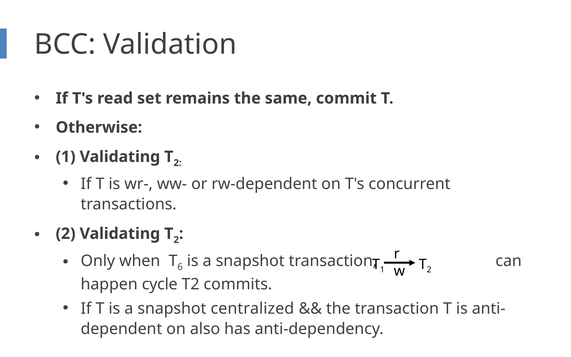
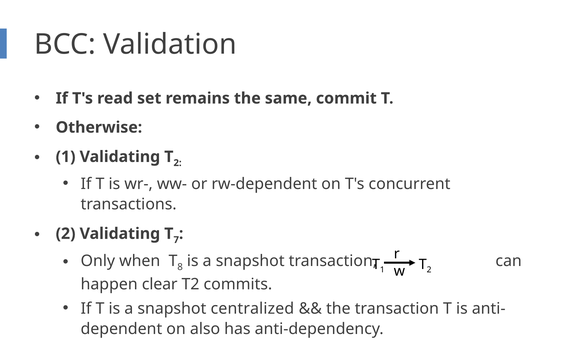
2 Validating T 2: 2 -> 7
6: 6 -> 8
cycle: cycle -> clear
